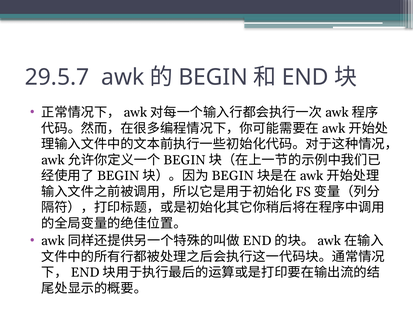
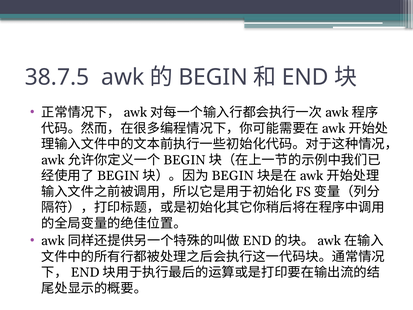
29.5.7: 29.5.7 -> 38.7.5
